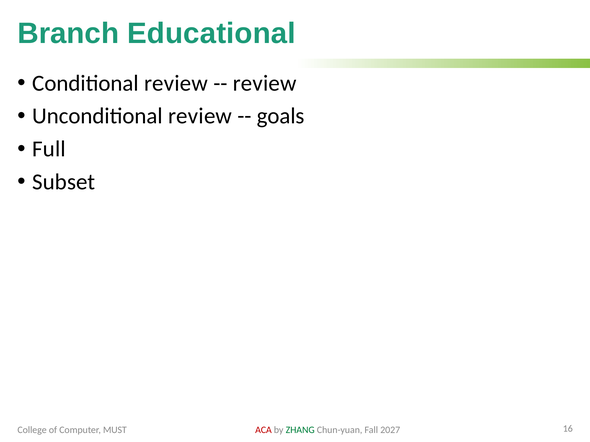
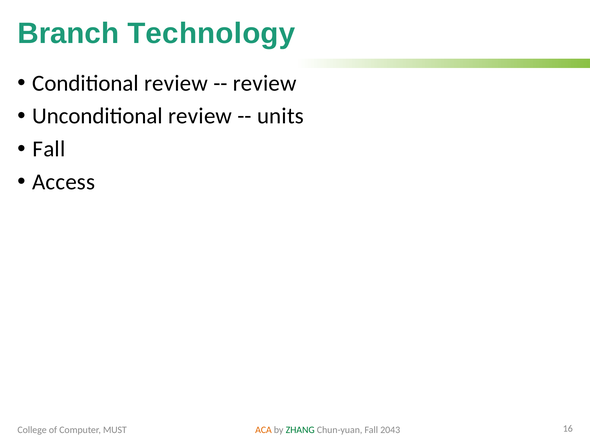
Educational: Educational -> Technology
goals: goals -> units
Full at (49, 149): Full -> Fall
Subset: Subset -> Access
ACA colour: red -> orange
2027: 2027 -> 2043
